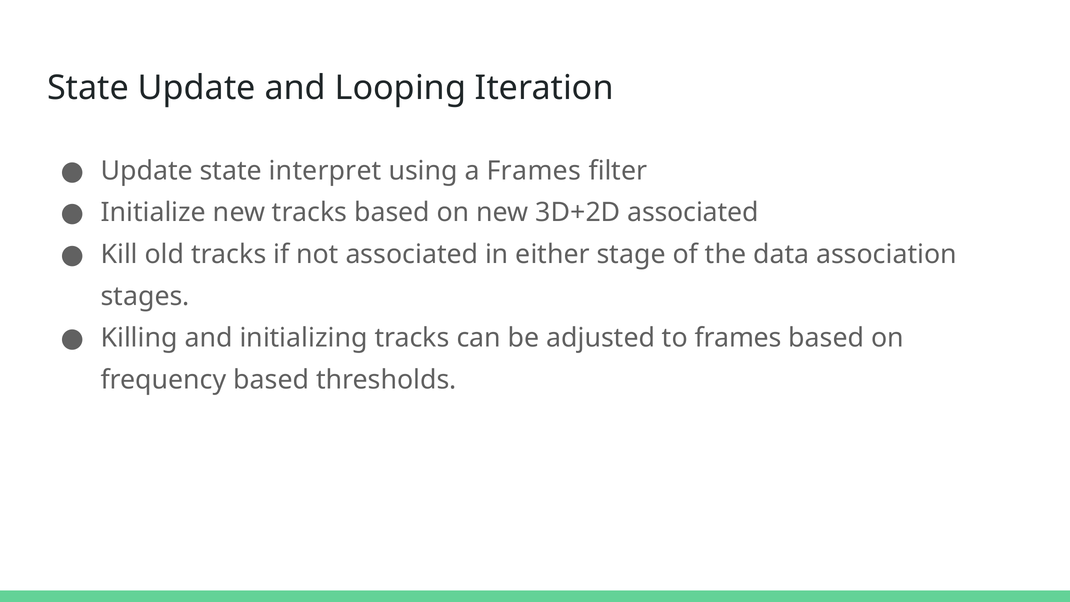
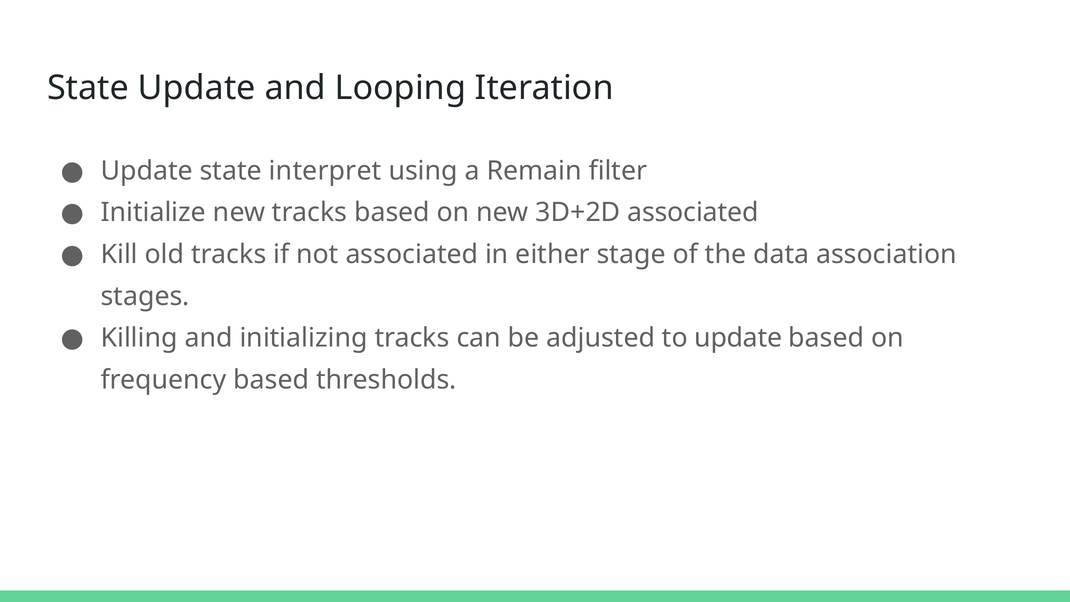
a Frames: Frames -> Remain
to frames: frames -> update
